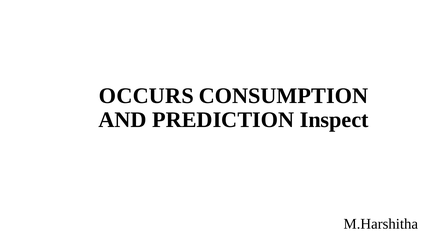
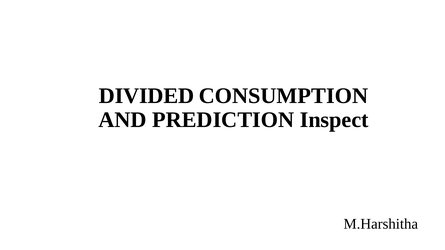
OCCURS: OCCURS -> DIVIDED
